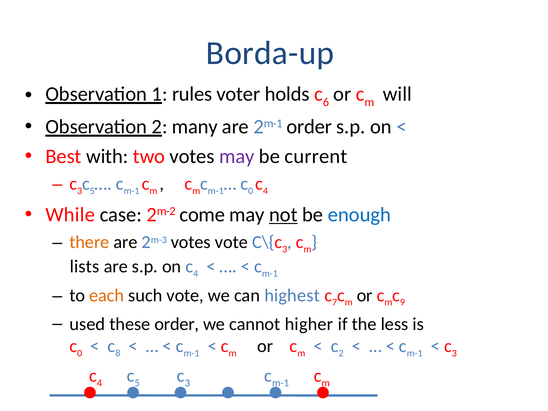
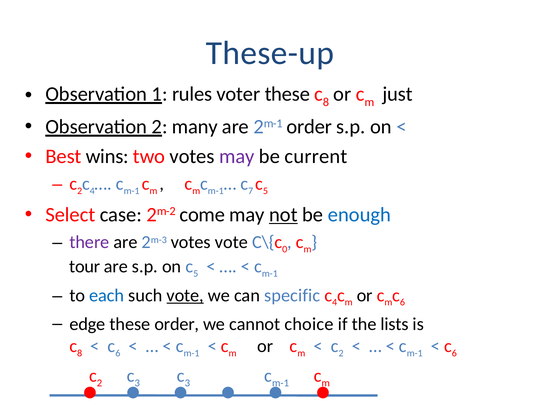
Borda-up: Borda-up -> These-up
voter holds: holds -> these
6 at (326, 102): 6 -> 8
will: will -> just
with: with -> wins
3 at (80, 191): 3 -> 2
5 at (92, 191): 5 -> 4
0 at (251, 191): 0 -> 7
4 at (266, 191): 4 -> 5
While: While -> Select
there colour: orange -> purple
3 at (285, 249): 3 -> 0
lists: lists -> tour
4 at (196, 274): 4 -> 5
each colour: orange -> blue
vote at (185, 295) underline: none -> present
highest: highest -> specific
7 at (335, 302): 7 -> 4
9 at (403, 302): 9 -> 6
used: used -> edge
higher: higher -> choice
less: less -> lists
0 at (80, 353): 0 -> 8
8 at (118, 353): 8 -> 6
3 at (454, 353): 3 -> 6
4 at (99, 383): 4 -> 2
5 at (137, 383): 5 -> 3
